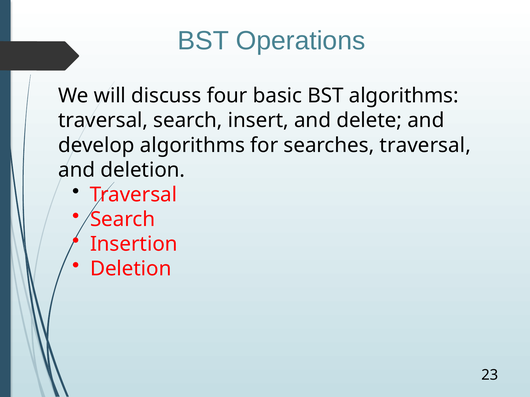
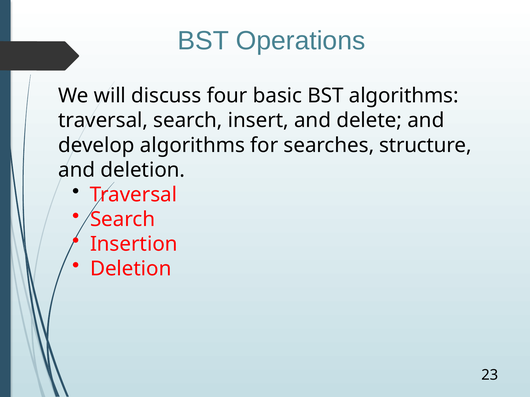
searches traversal: traversal -> structure
